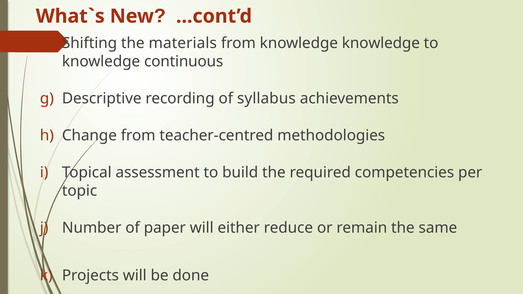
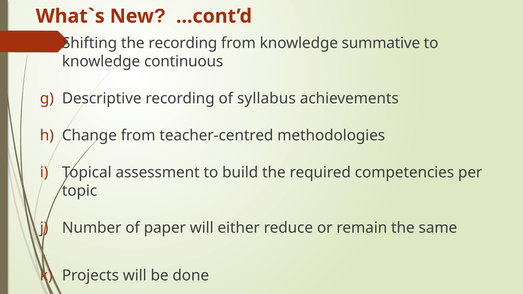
the materials: materials -> recording
knowledge knowledge: knowledge -> summative
